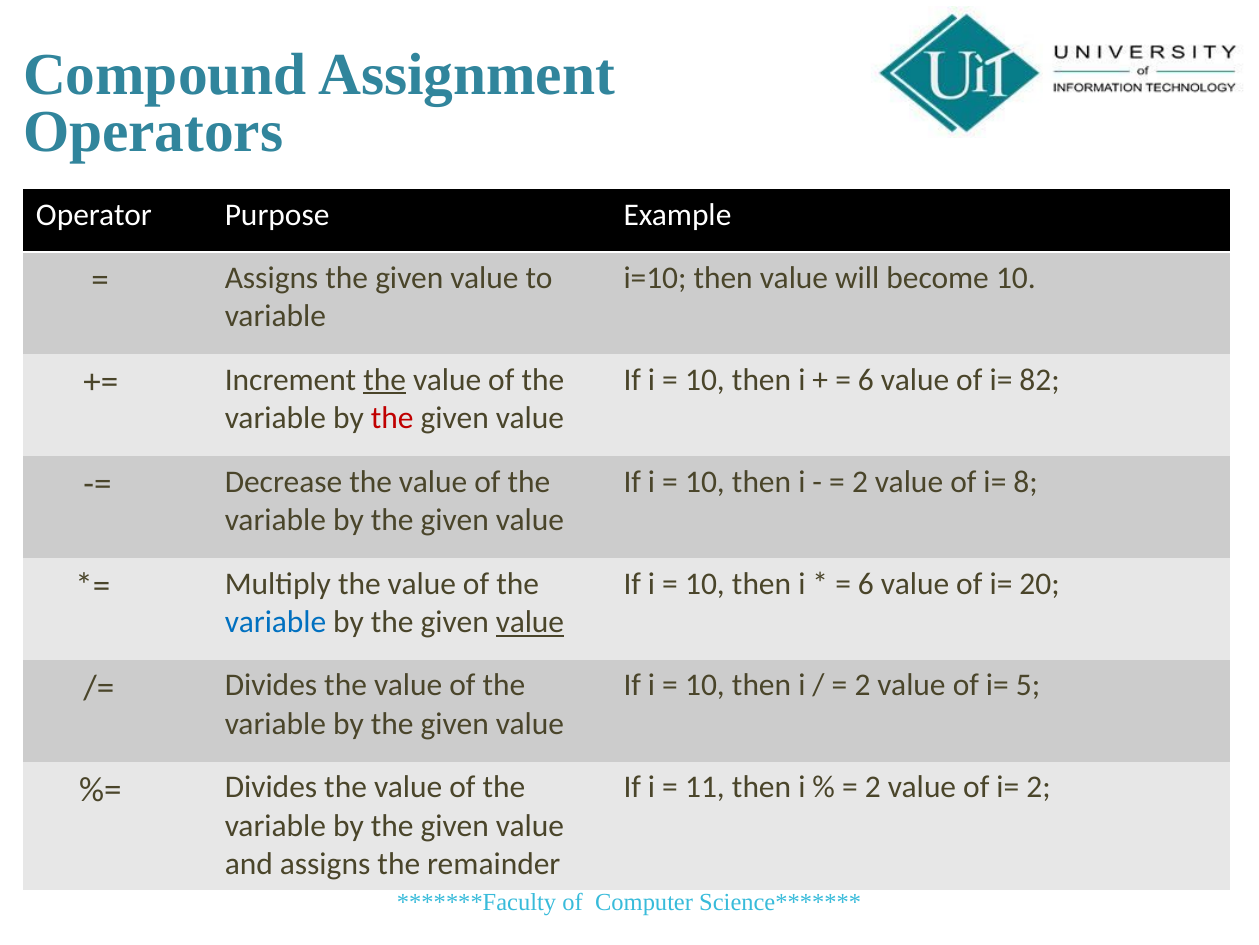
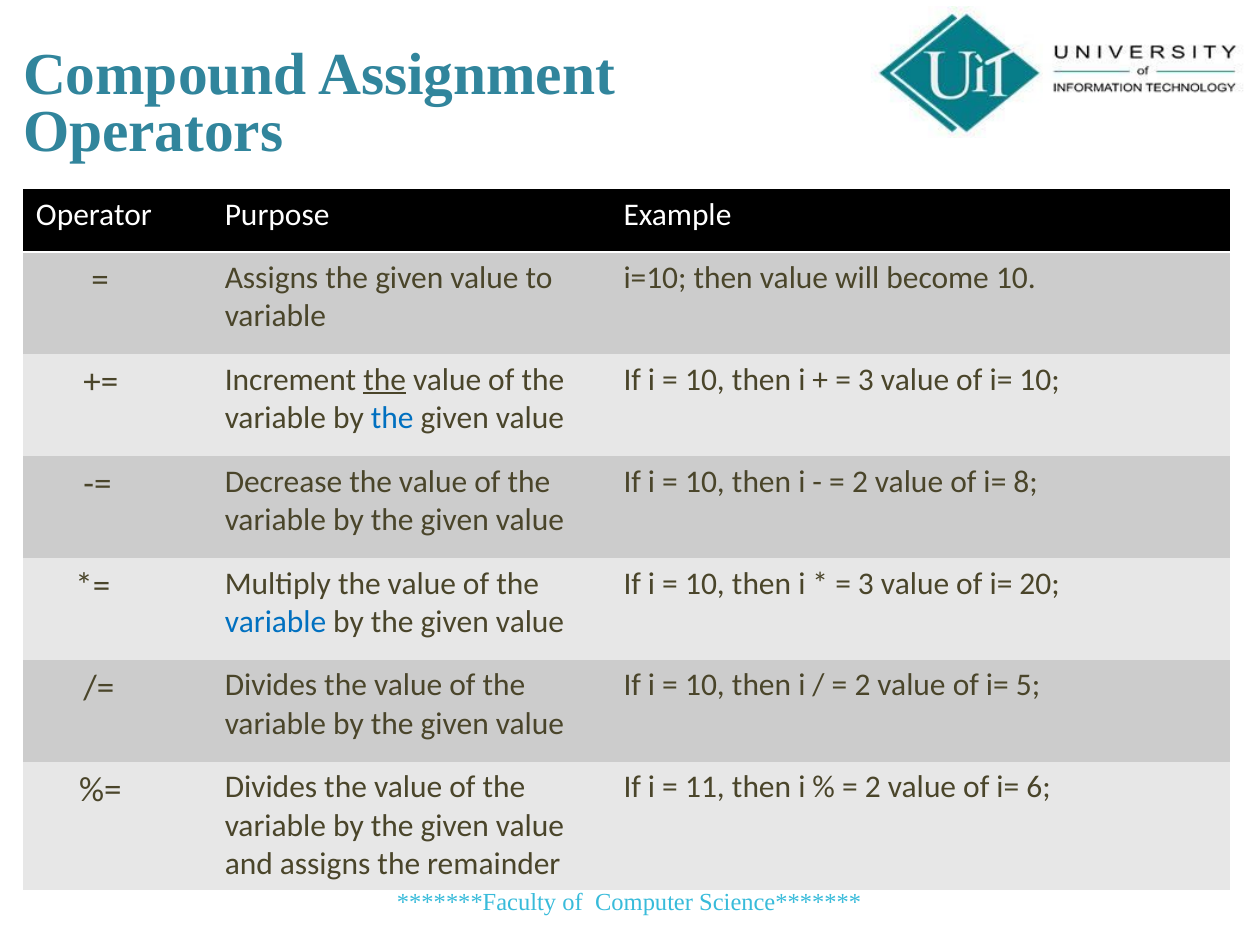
6 at (866, 379): 6 -> 3
i= 82: 82 -> 10
the at (392, 418) colour: red -> blue
6 at (866, 583): 6 -> 3
value at (530, 622) underline: present -> none
i= 2: 2 -> 6
